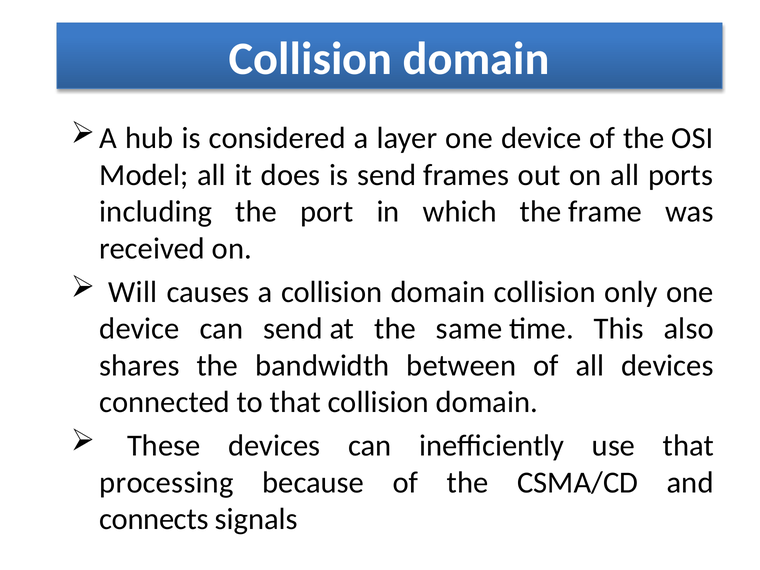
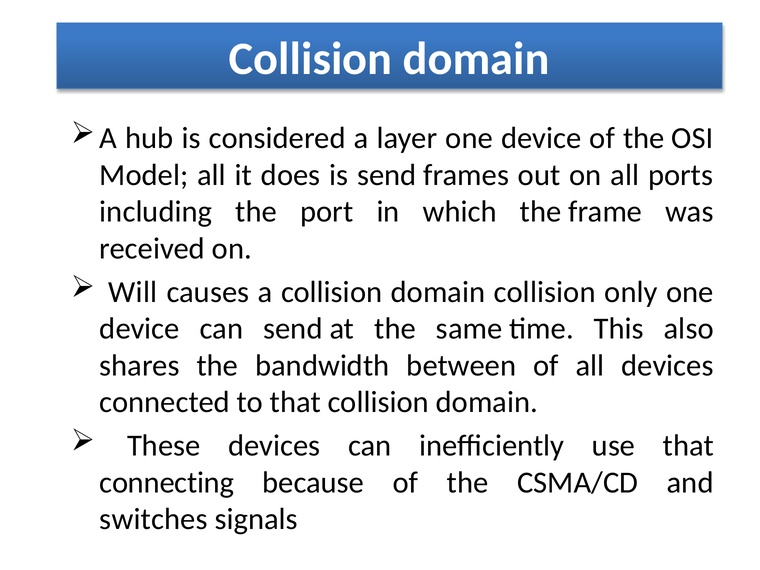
processing: processing -> connecting
connects: connects -> switches
